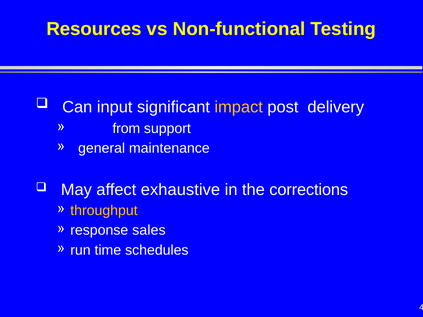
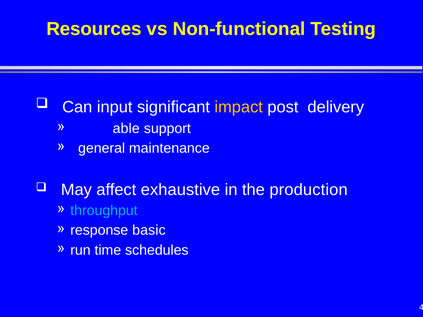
from: from -> able
corrections: corrections -> production
throughput colour: yellow -> light blue
sales: sales -> basic
